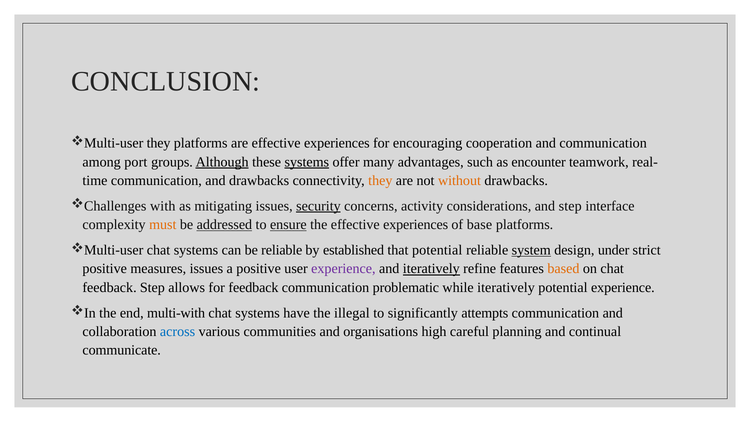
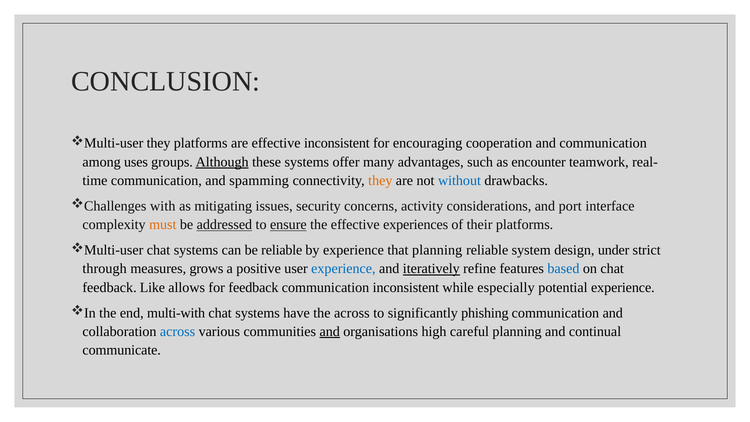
are effective experiences: experiences -> inconsistent
port: port -> uses
systems at (307, 162) underline: present -> none
and drawbacks: drawbacks -> spamming
without colour: orange -> blue
security underline: present -> none
and step: step -> port
base: base -> their
by established: established -> experience
that potential: potential -> planning
system underline: present -> none
positive at (105, 269): positive -> through
measures issues: issues -> grows
experience at (343, 269) colour: purple -> blue
based colour: orange -> blue
feedback Step: Step -> Like
communication problematic: problematic -> inconsistent
while iteratively: iteratively -> especially
the illegal: illegal -> across
attempts: attempts -> phishing
and at (330, 331) underline: none -> present
